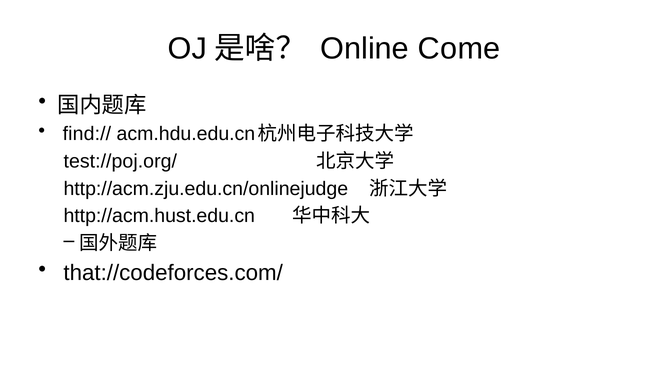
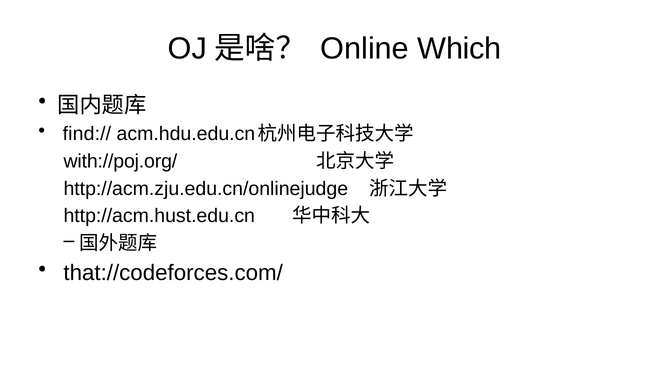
Come: Come -> Which
test://poj.org/: test://poj.org/ -> with://poj.org/
